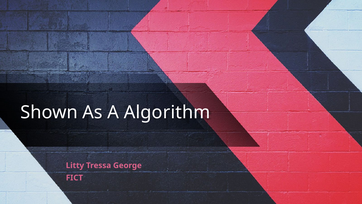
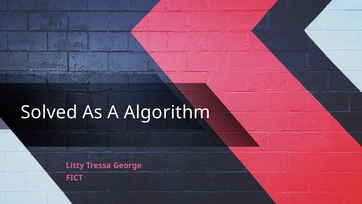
Shown: Shown -> Solved
